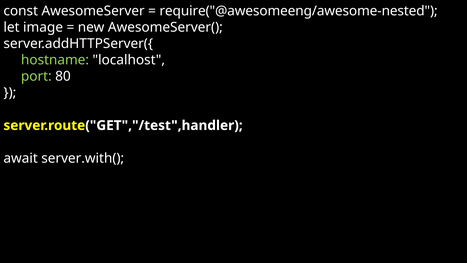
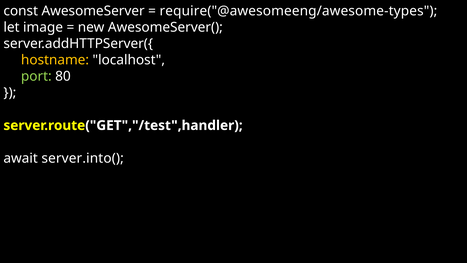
require("@awesomeeng/awesome-nested: require("@awesomeeng/awesome-nested -> require("@awesomeeng/awesome-types
hostname colour: light green -> yellow
server.with(: server.with( -> server.into(
